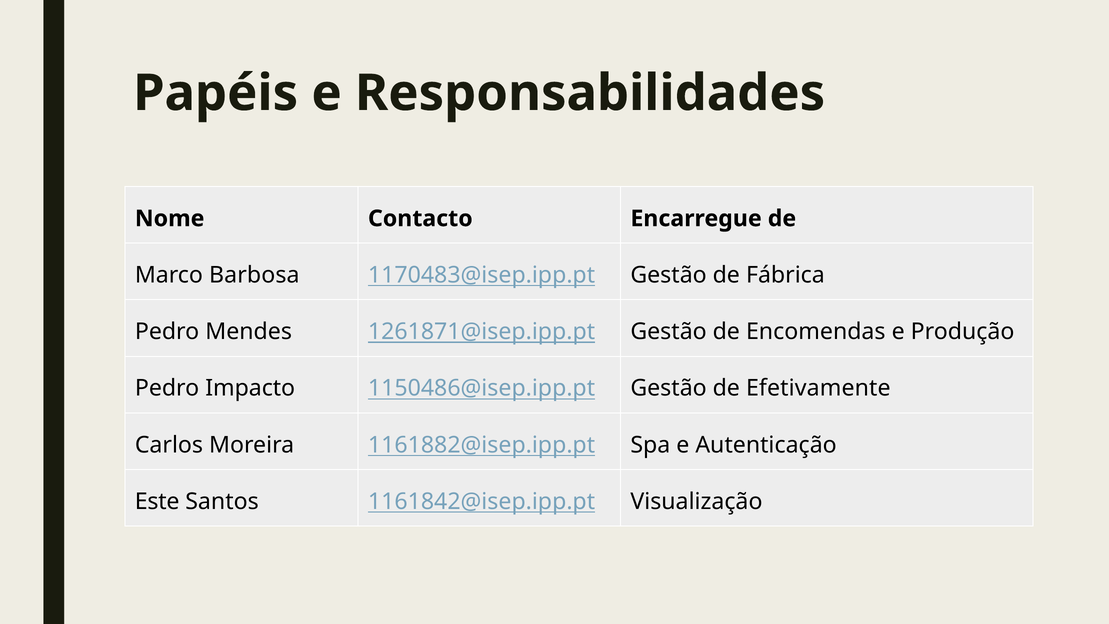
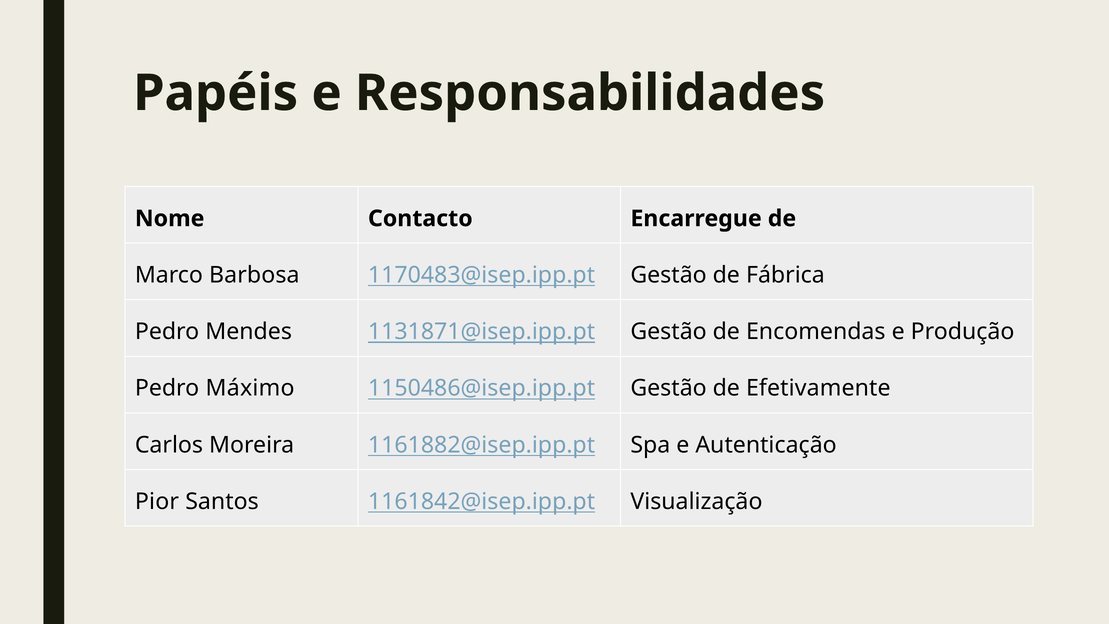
1261871@isep.ipp.pt: 1261871@isep.ipp.pt -> 1131871@isep.ipp.pt
Impacto: Impacto -> Máximo
Este: Este -> Pior
